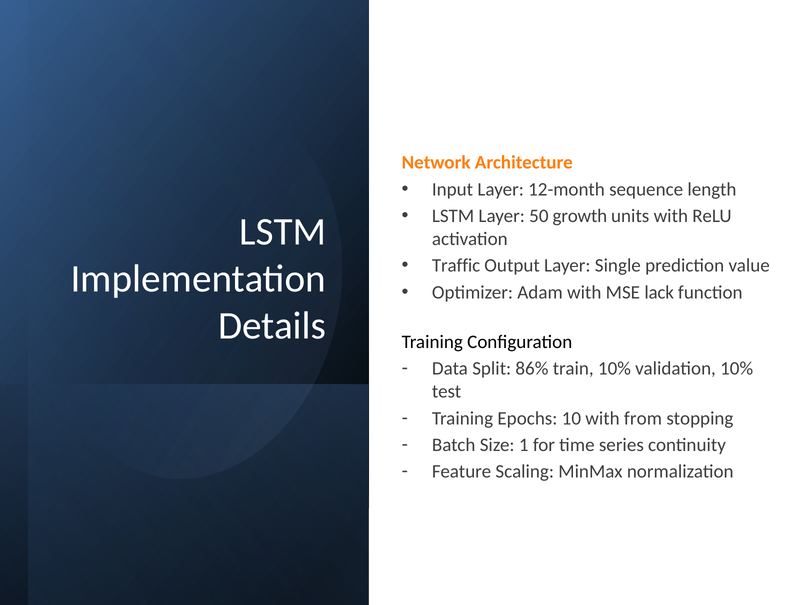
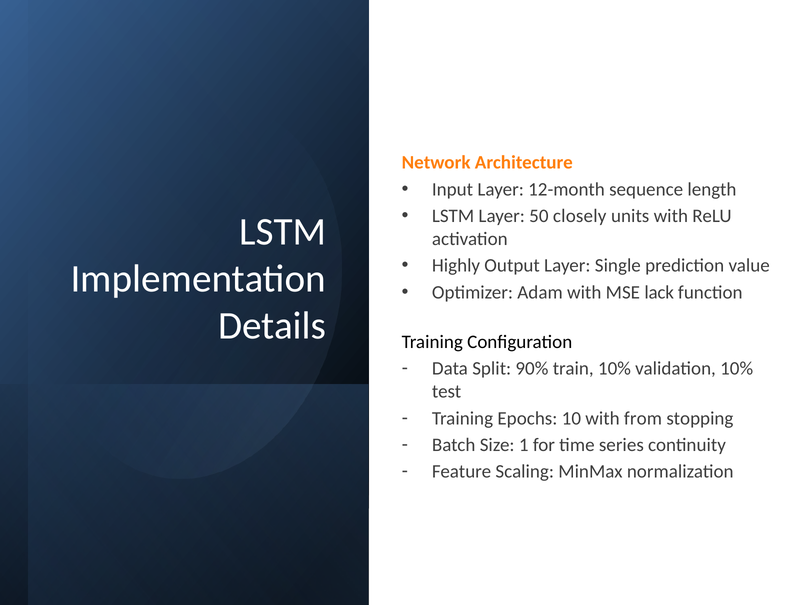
growth: growth -> closely
Traffic: Traffic -> Highly
86%: 86% -> 90%
